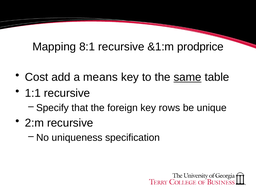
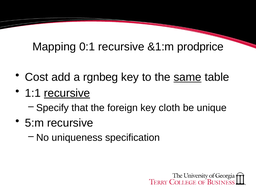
8:1: 8:1 -> 0:1
means: means -> rgnbeg
recursive at (67, 93) underline: none -> present
rows: rows -> cloth
2:m: 2:m -> 5:m
